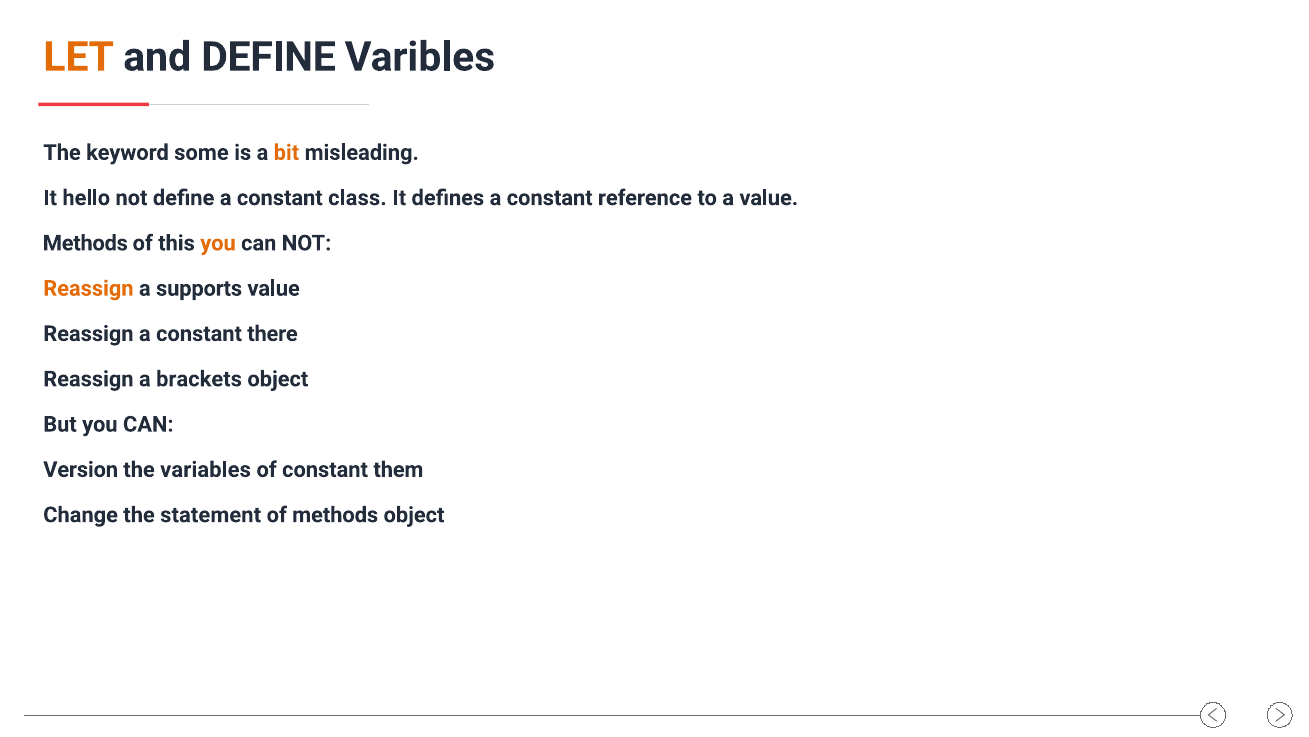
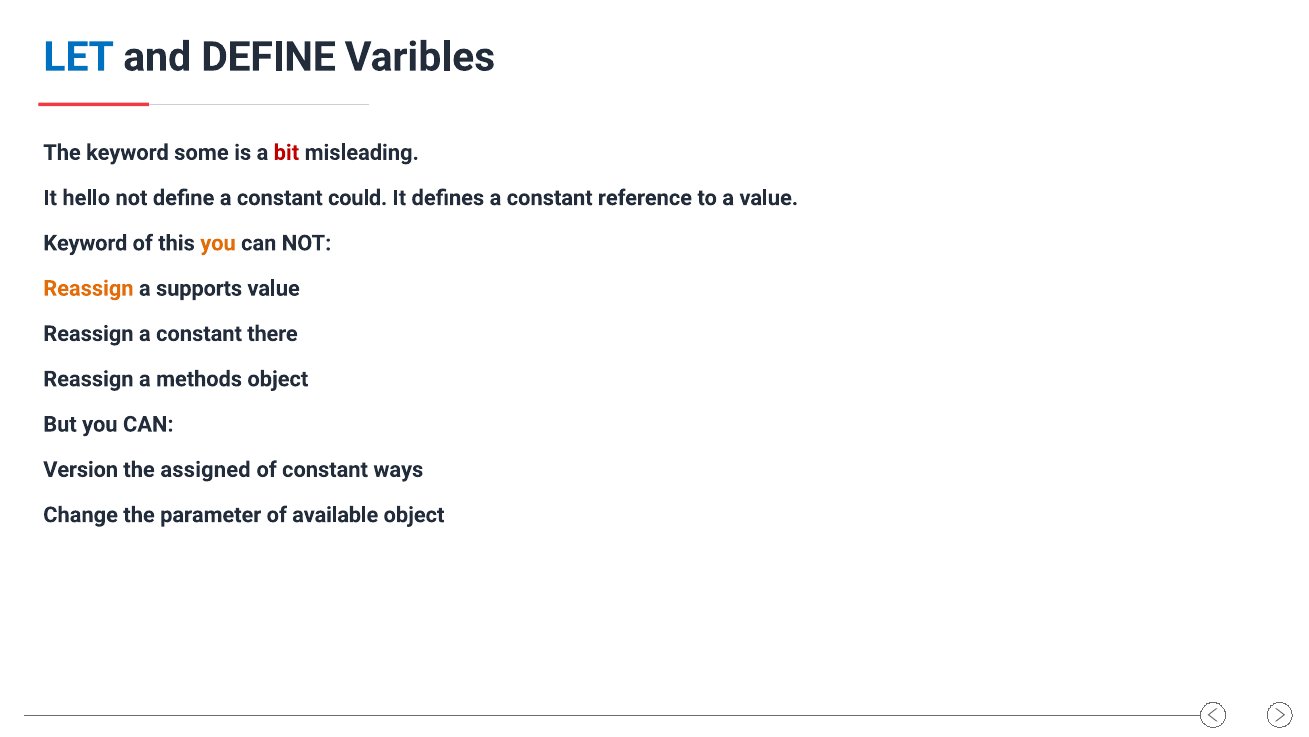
LET colour: orange -> blue
bit colour: orange -> red
class: class -> could
Methods at (85, 243): Methods -> Keyword
brackets: brackets -> methods
variables: variables -> assigned
them: them -> ways
statement: statement -> parameter
of methods: methods -> available
